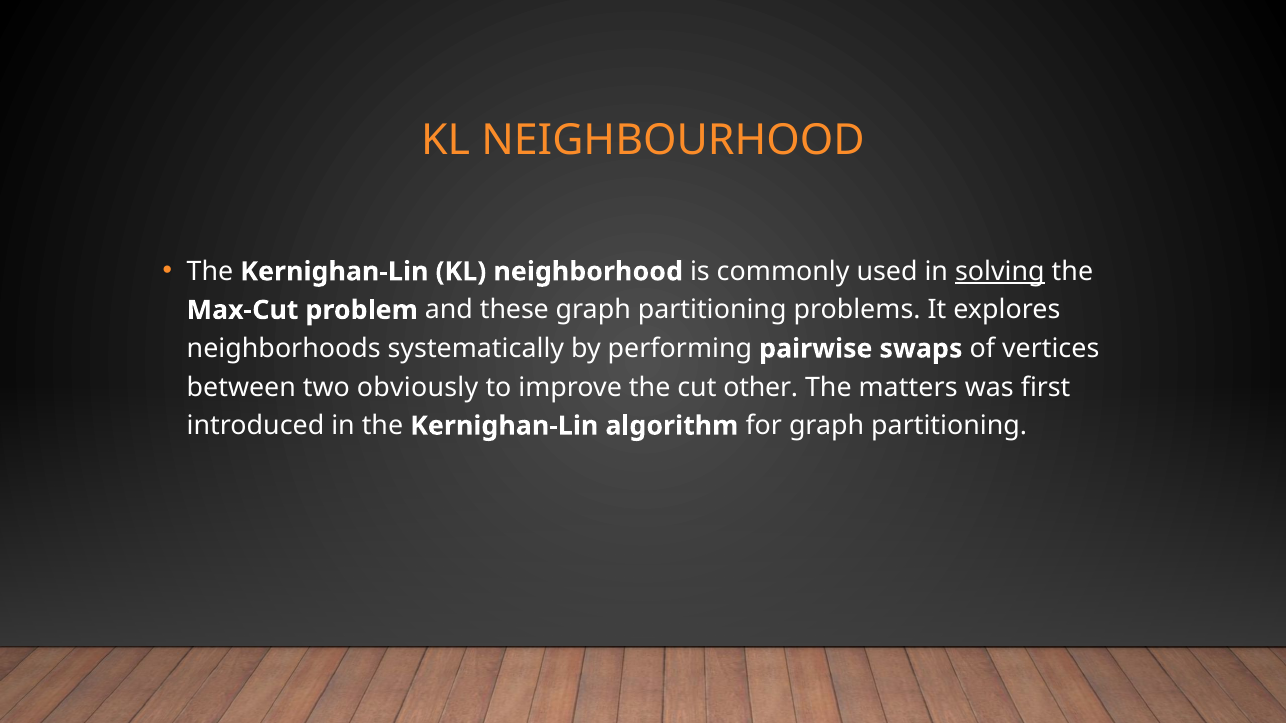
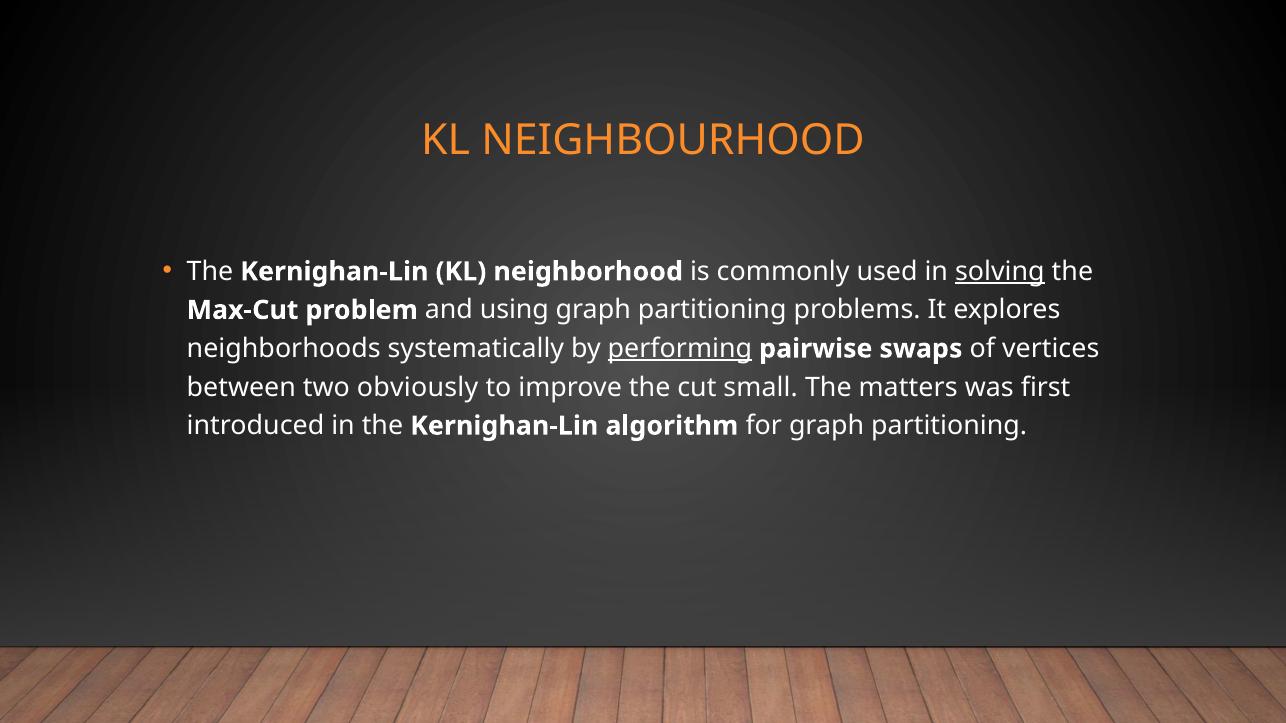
these: these -> using
performing underline: none -> present
other: other -> small
